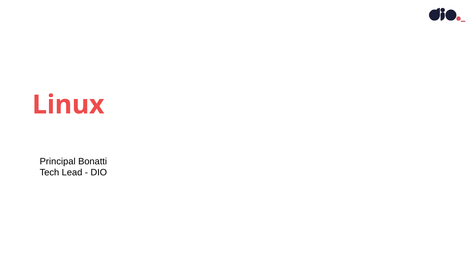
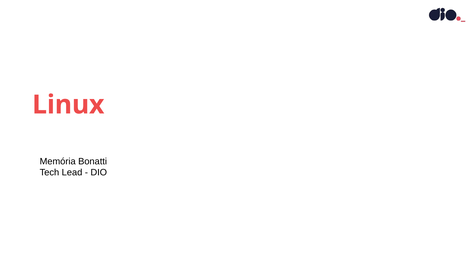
Principal: Principal -> Memória
